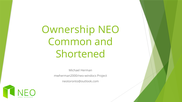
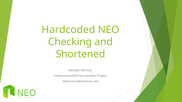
Ownership: Ownership -> Hardcoded
Common: Common -> Checking
